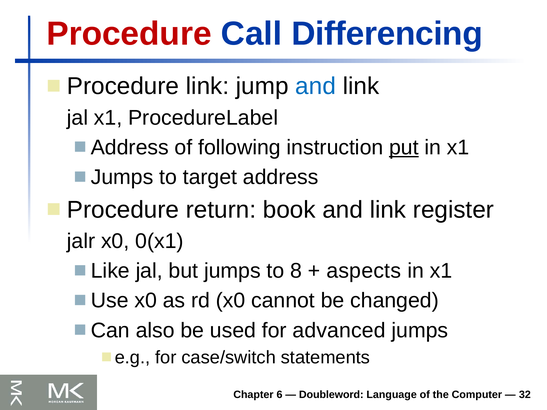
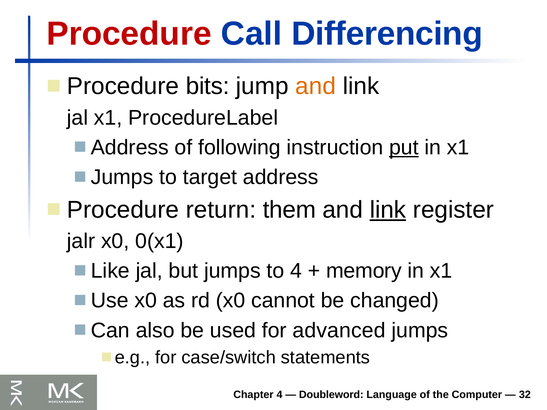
link at (208, 86): link -> bits
and at (316, 86) colour: blue -> orange
book: book -> them
link at (388, 210) underline: none -> present
to 8: 8 -> 4
aspects: aspects -> memory
Chapter 6: 6 -> 4
